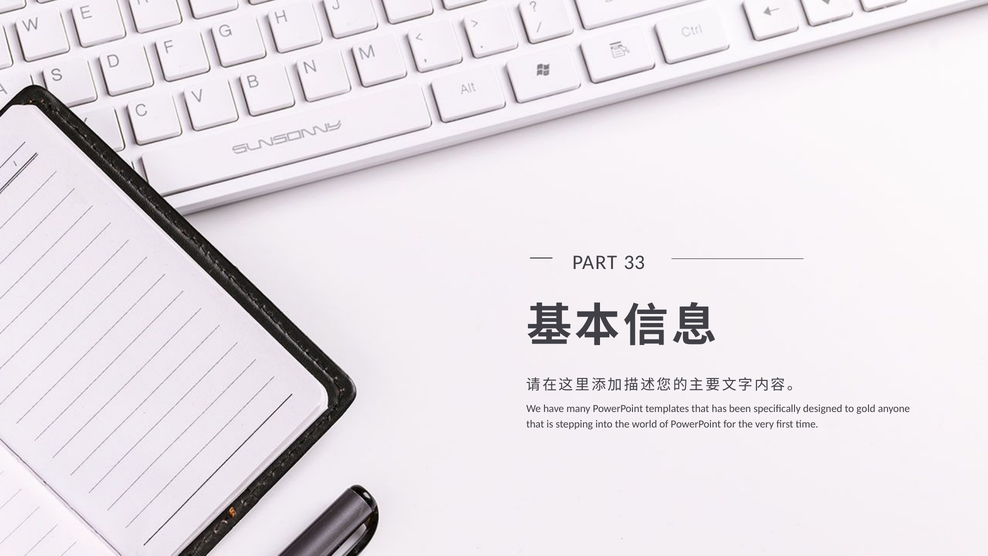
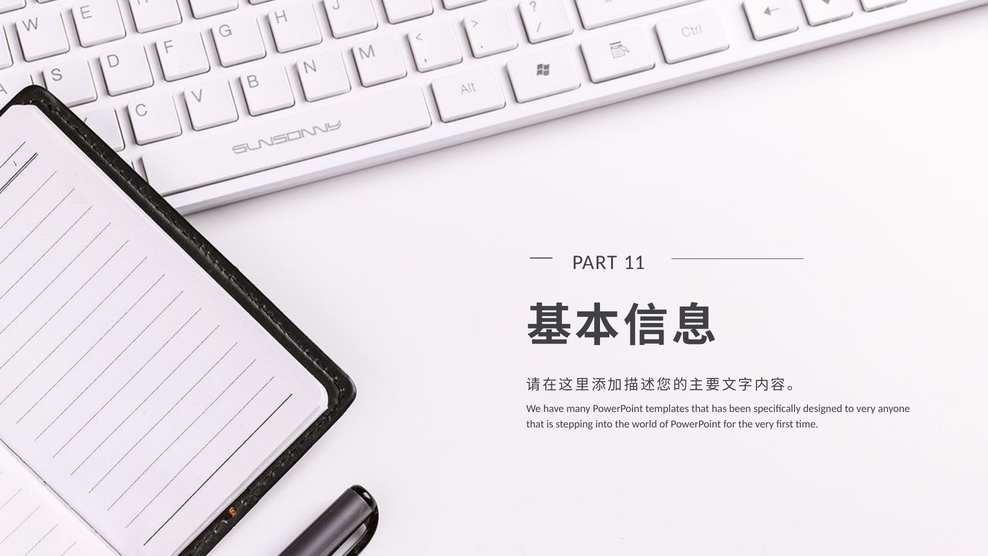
33: 33 -> 11
to gold: gold -> very
